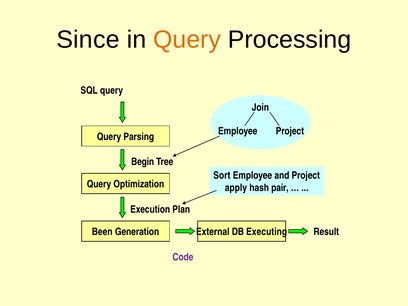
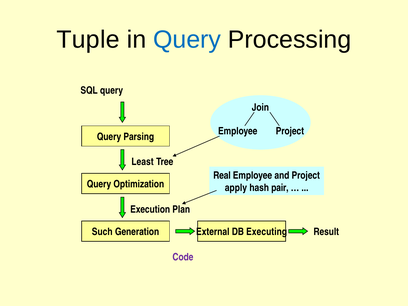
Since: Since -> Tuple
Query at (187, 39) colour: orange -> blue
Begin: Begin -> Least
Sort: Sort -> Real
Been: Been -> Such
